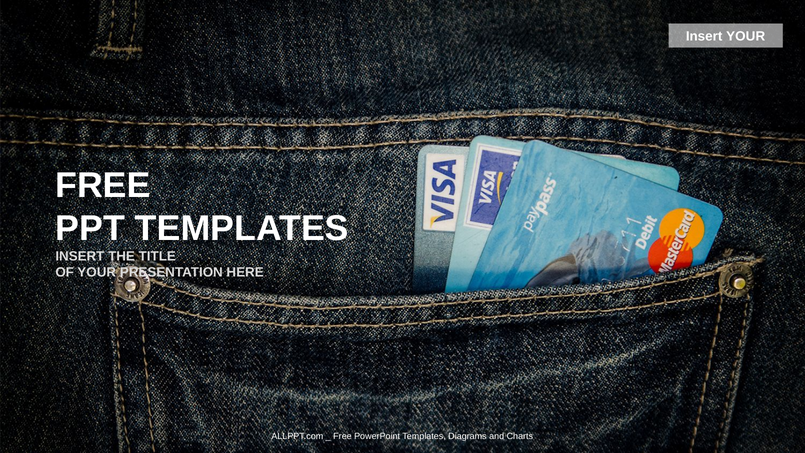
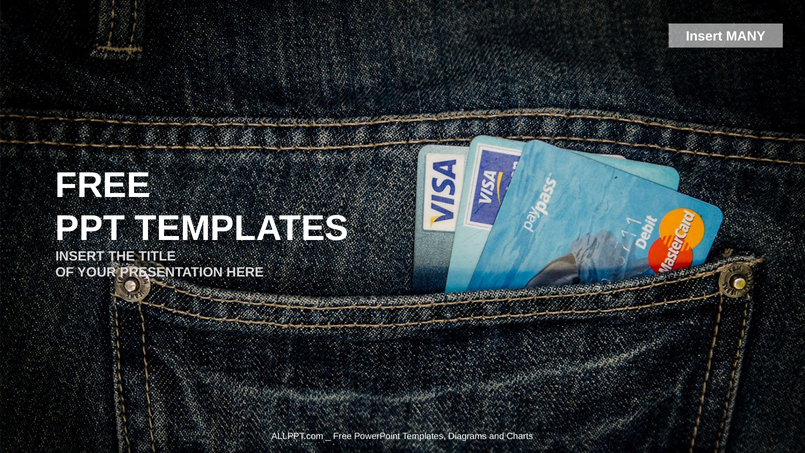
Insert YOUR: YOUR -> MANY
